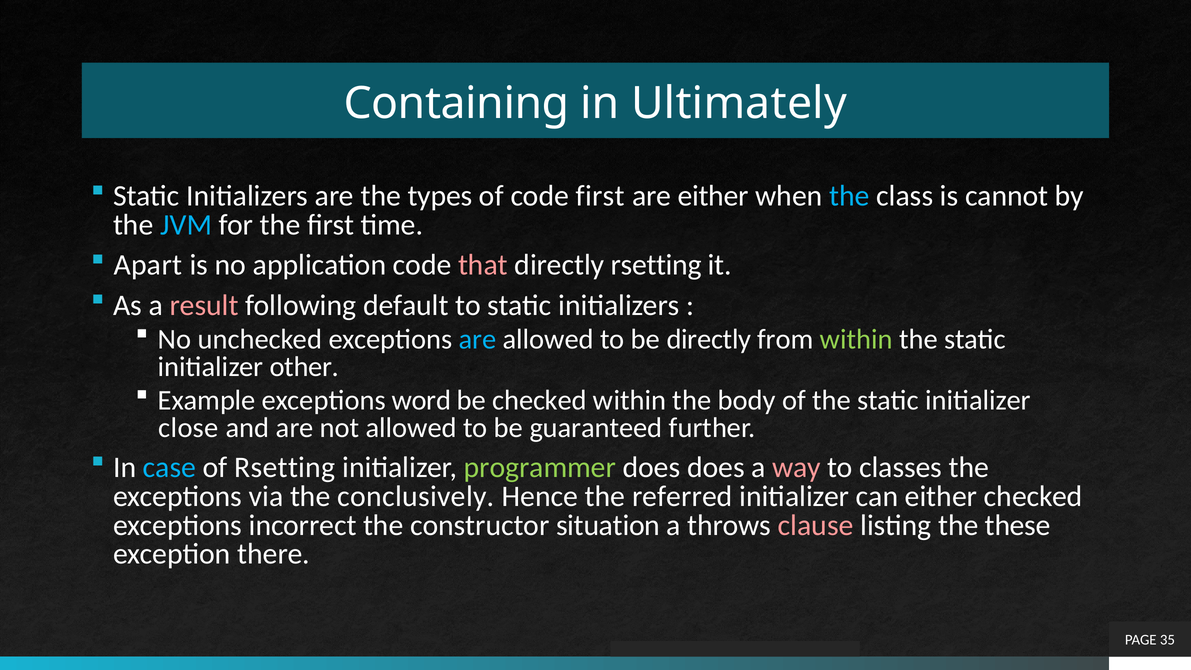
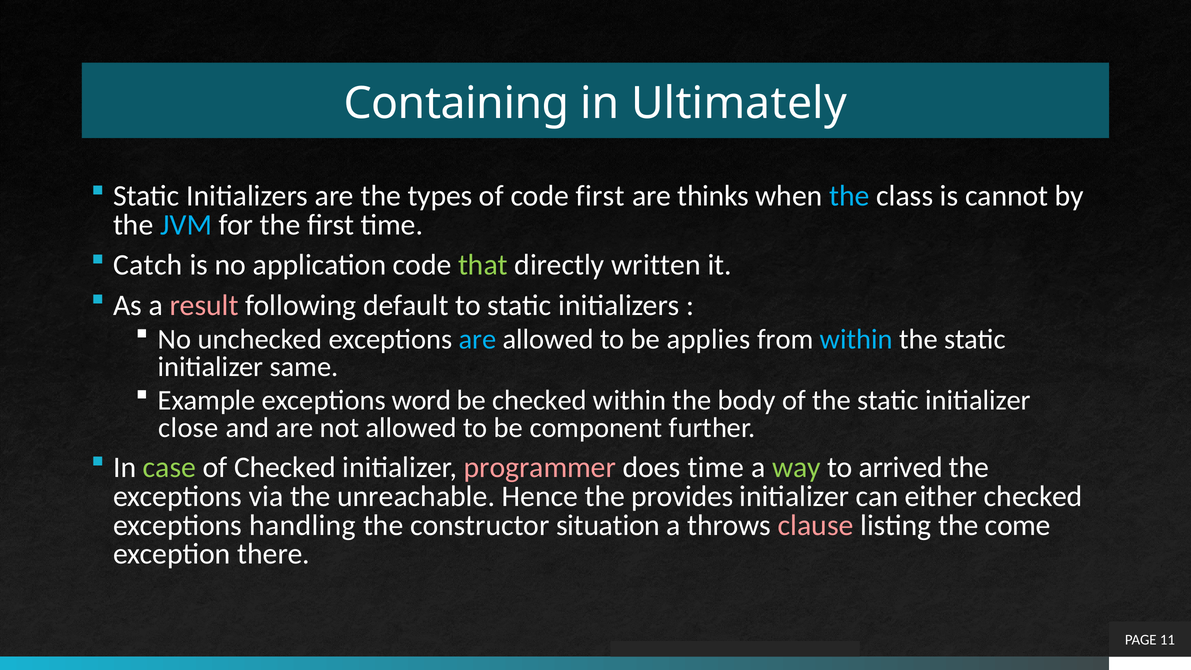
are either: either -> thinks
Apart: Apart -> Catch
that colour: pink -> light green
directly rsetting: rsetting -> written
be directly: directly -> applies
within at (856, 339) colour: light green -> light blue
other: other -> same
guaranteed: guaranteed -> component
case colour: light blue -> light green
of Rsetting: Rsetting -> Checked
programmer colour: light green -> pink
does does: does -> time
way colour: pink -> light green
classes: classes -> arrived
conclusively: conclusively -> unreachable
referred: referred -> provides
incorrect: incorrect -> handling
these: these -> come
35: 35 -> 11
